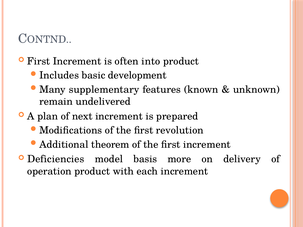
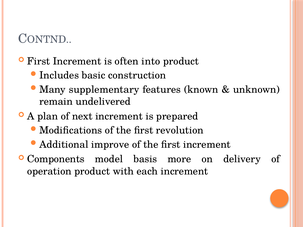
development: development -> construction
theorem: theorem -> improve
Deficiencies: Deficiencies -> Components
